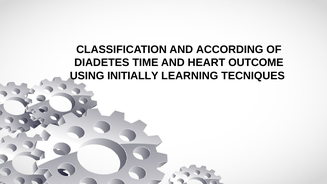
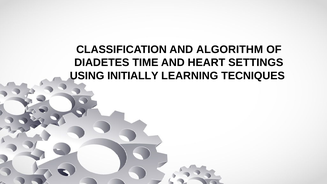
ACCORDING: ACCORDING -> ALGORITHM
OUTCOME: OUTCOME -> SETTINGS
